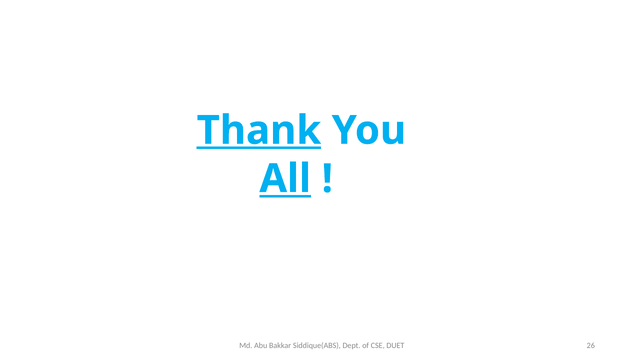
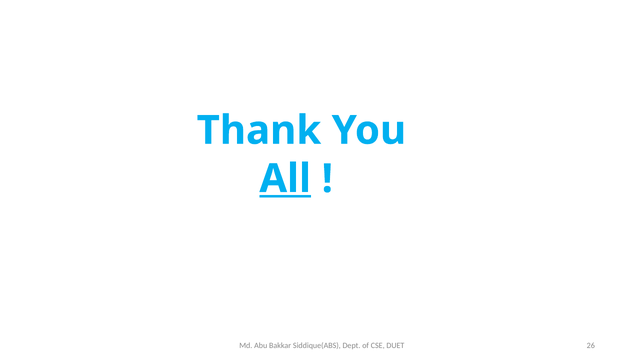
Thank underline: present -> none
